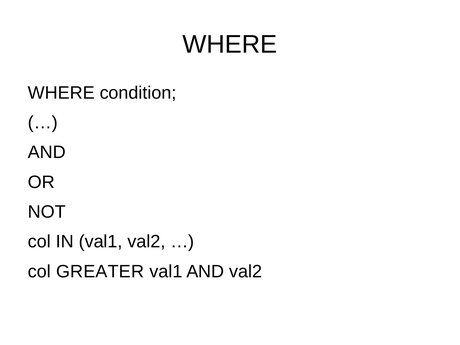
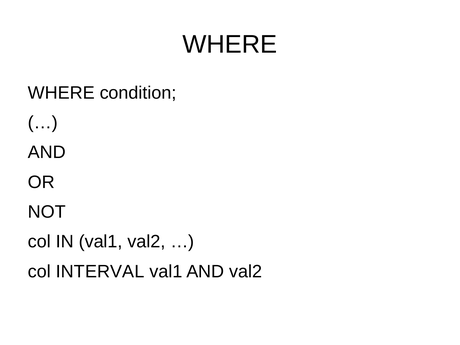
GREATER: GREATER -> INTERVAL
